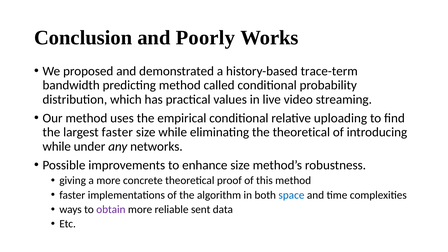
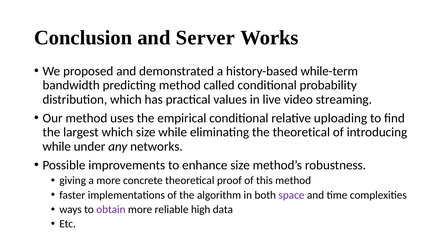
Poorly: Poorly -> Server
trace-term: trace-term -> while-term
largest faster: faster -> which
space colour: blue -> purple
sent: sent -> high
